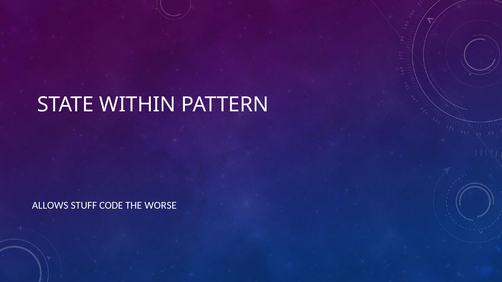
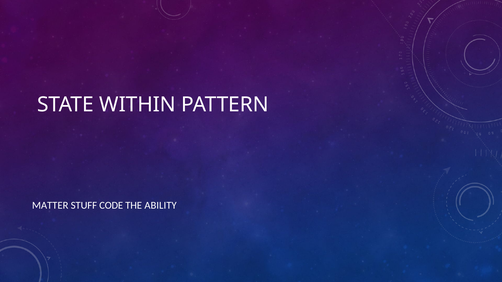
ALLOWS: ALLOWS -> MATTER
WORSE: WORSE -> ABILITY
